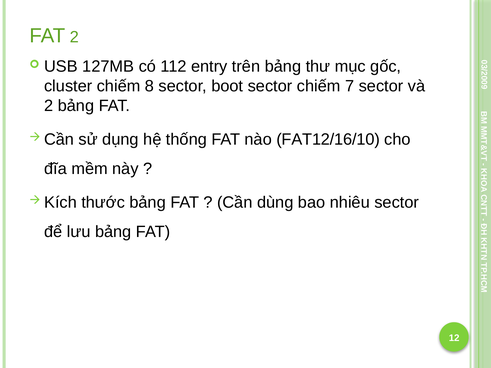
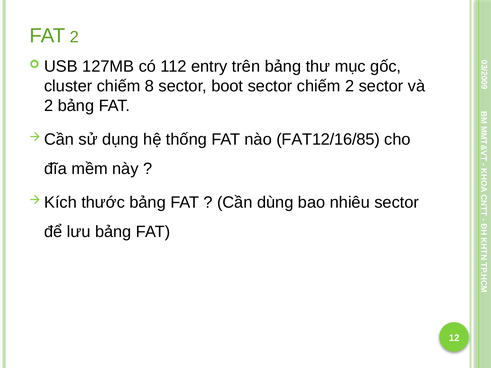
chiếm 7: 7 -> 2
FAT12/16/10: FAT12/16/10 -> FAT12/16/85
